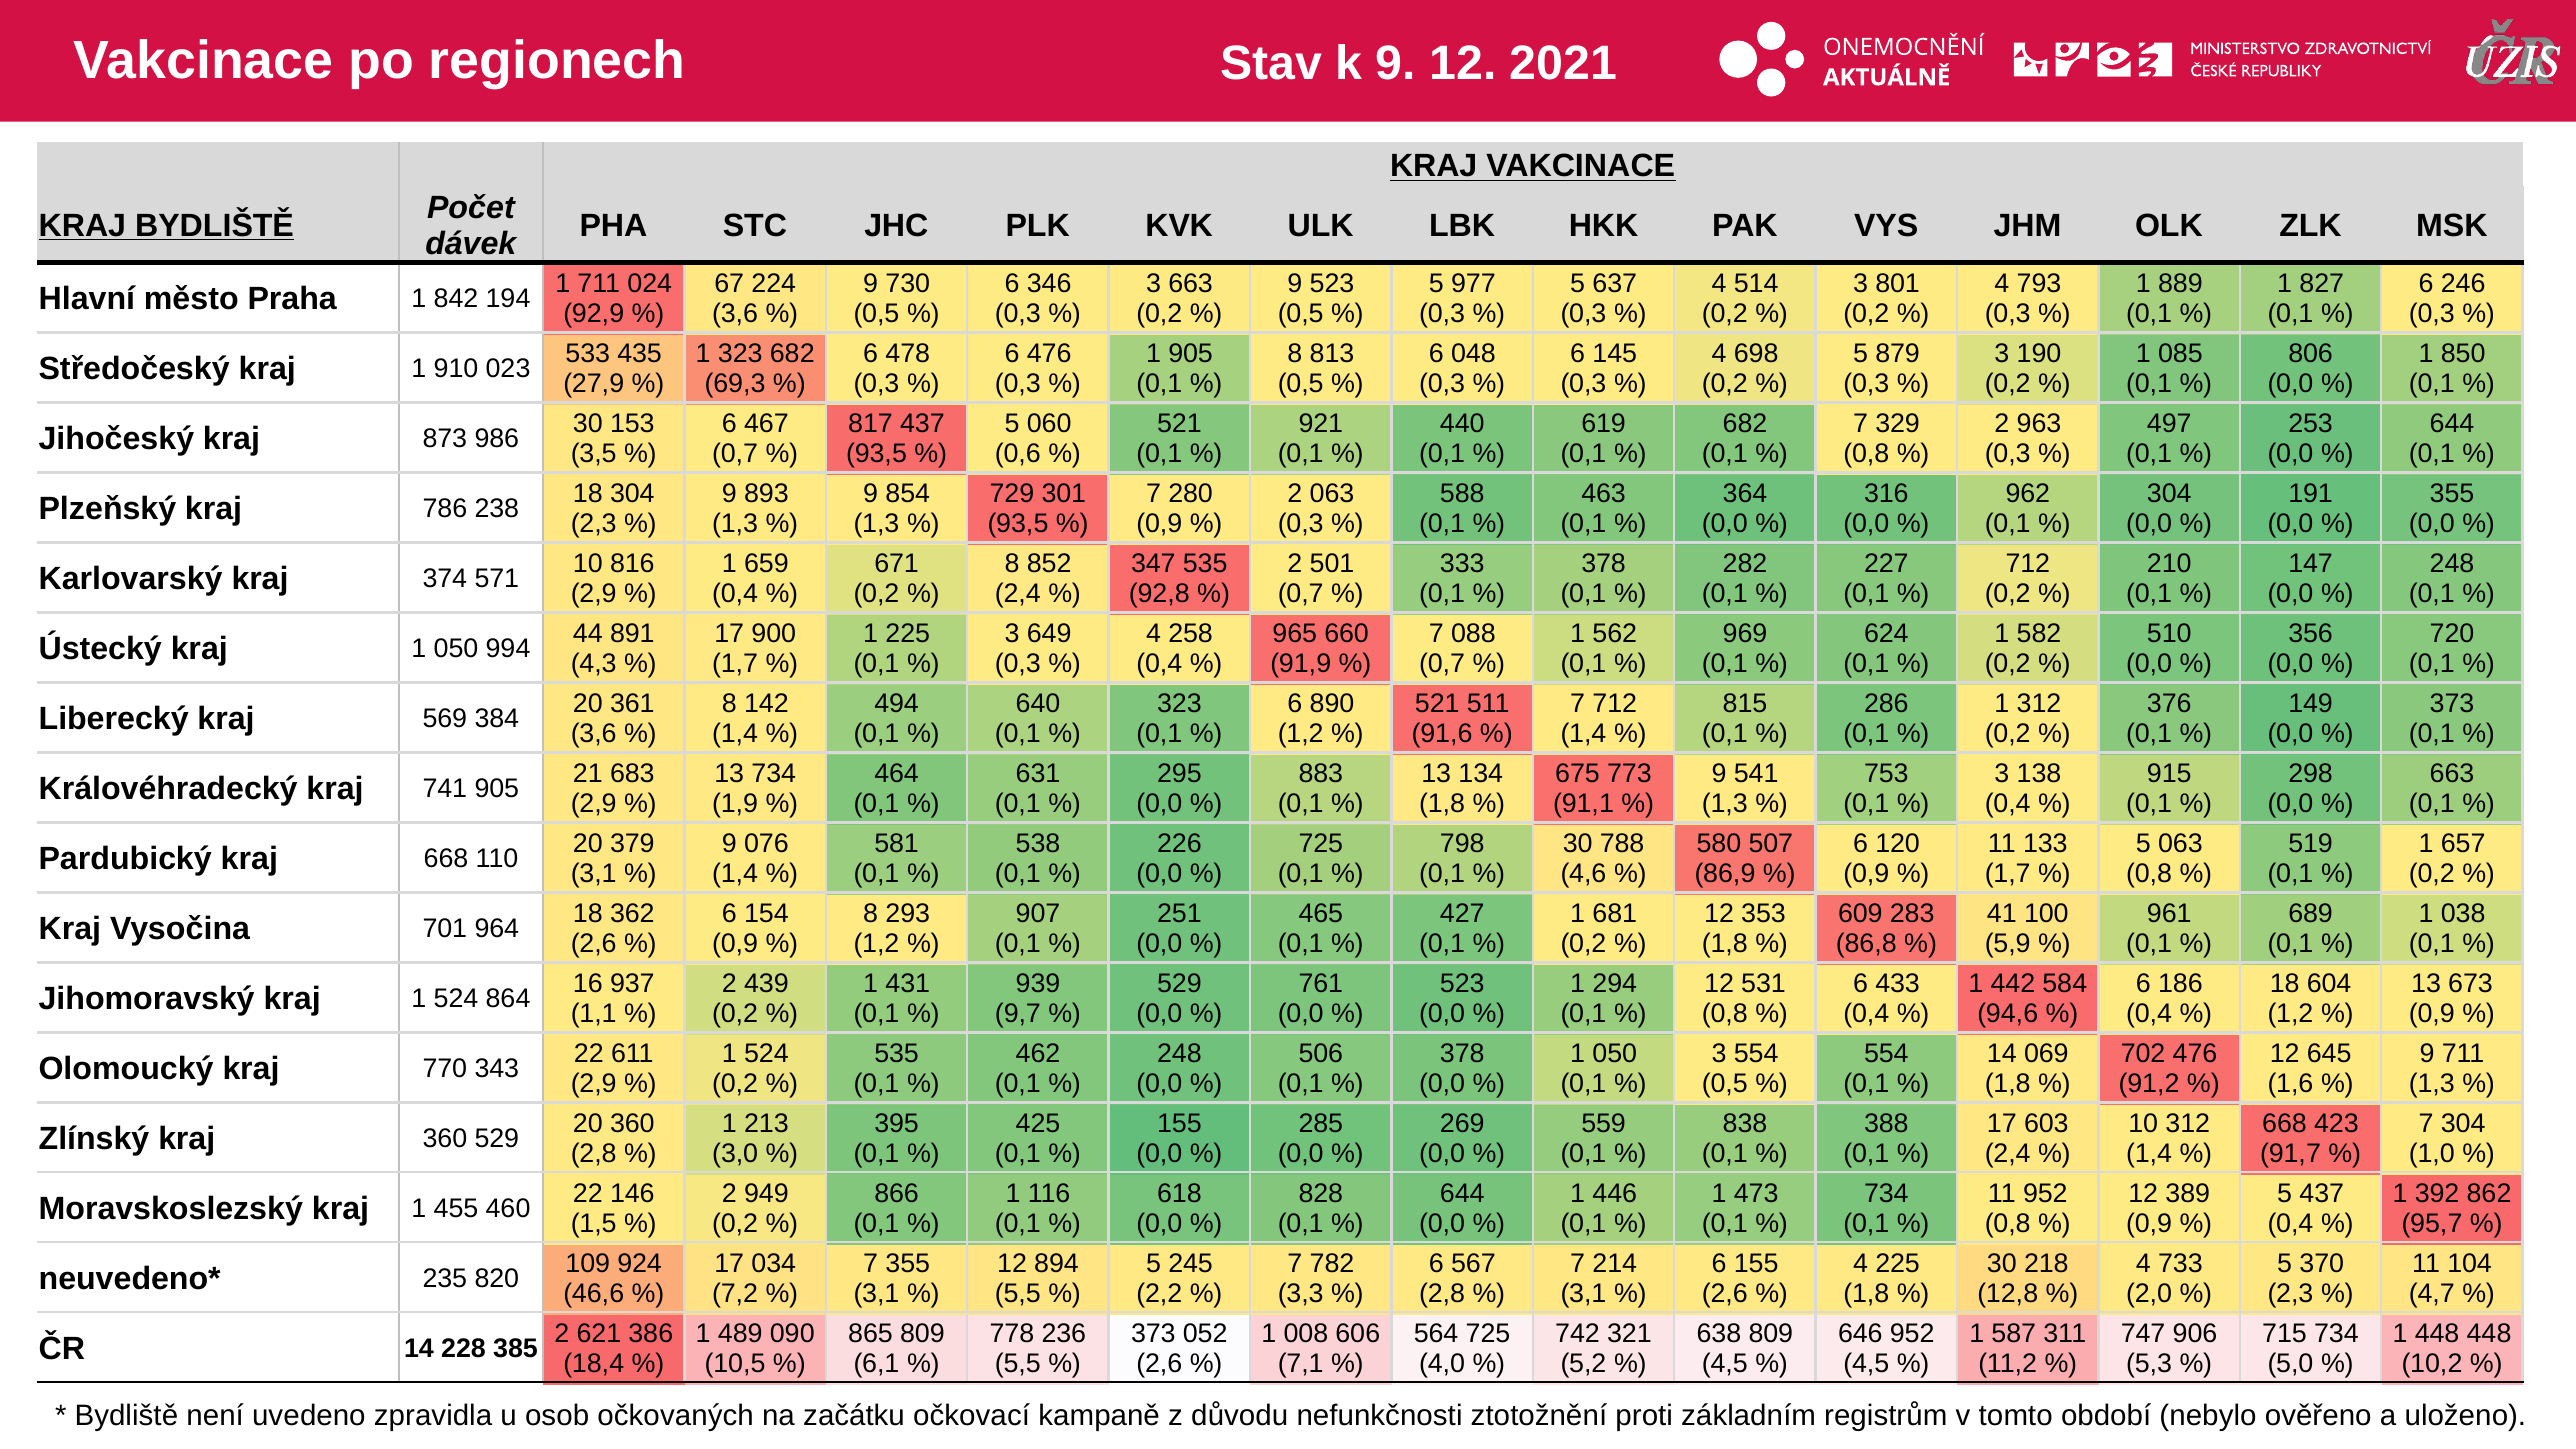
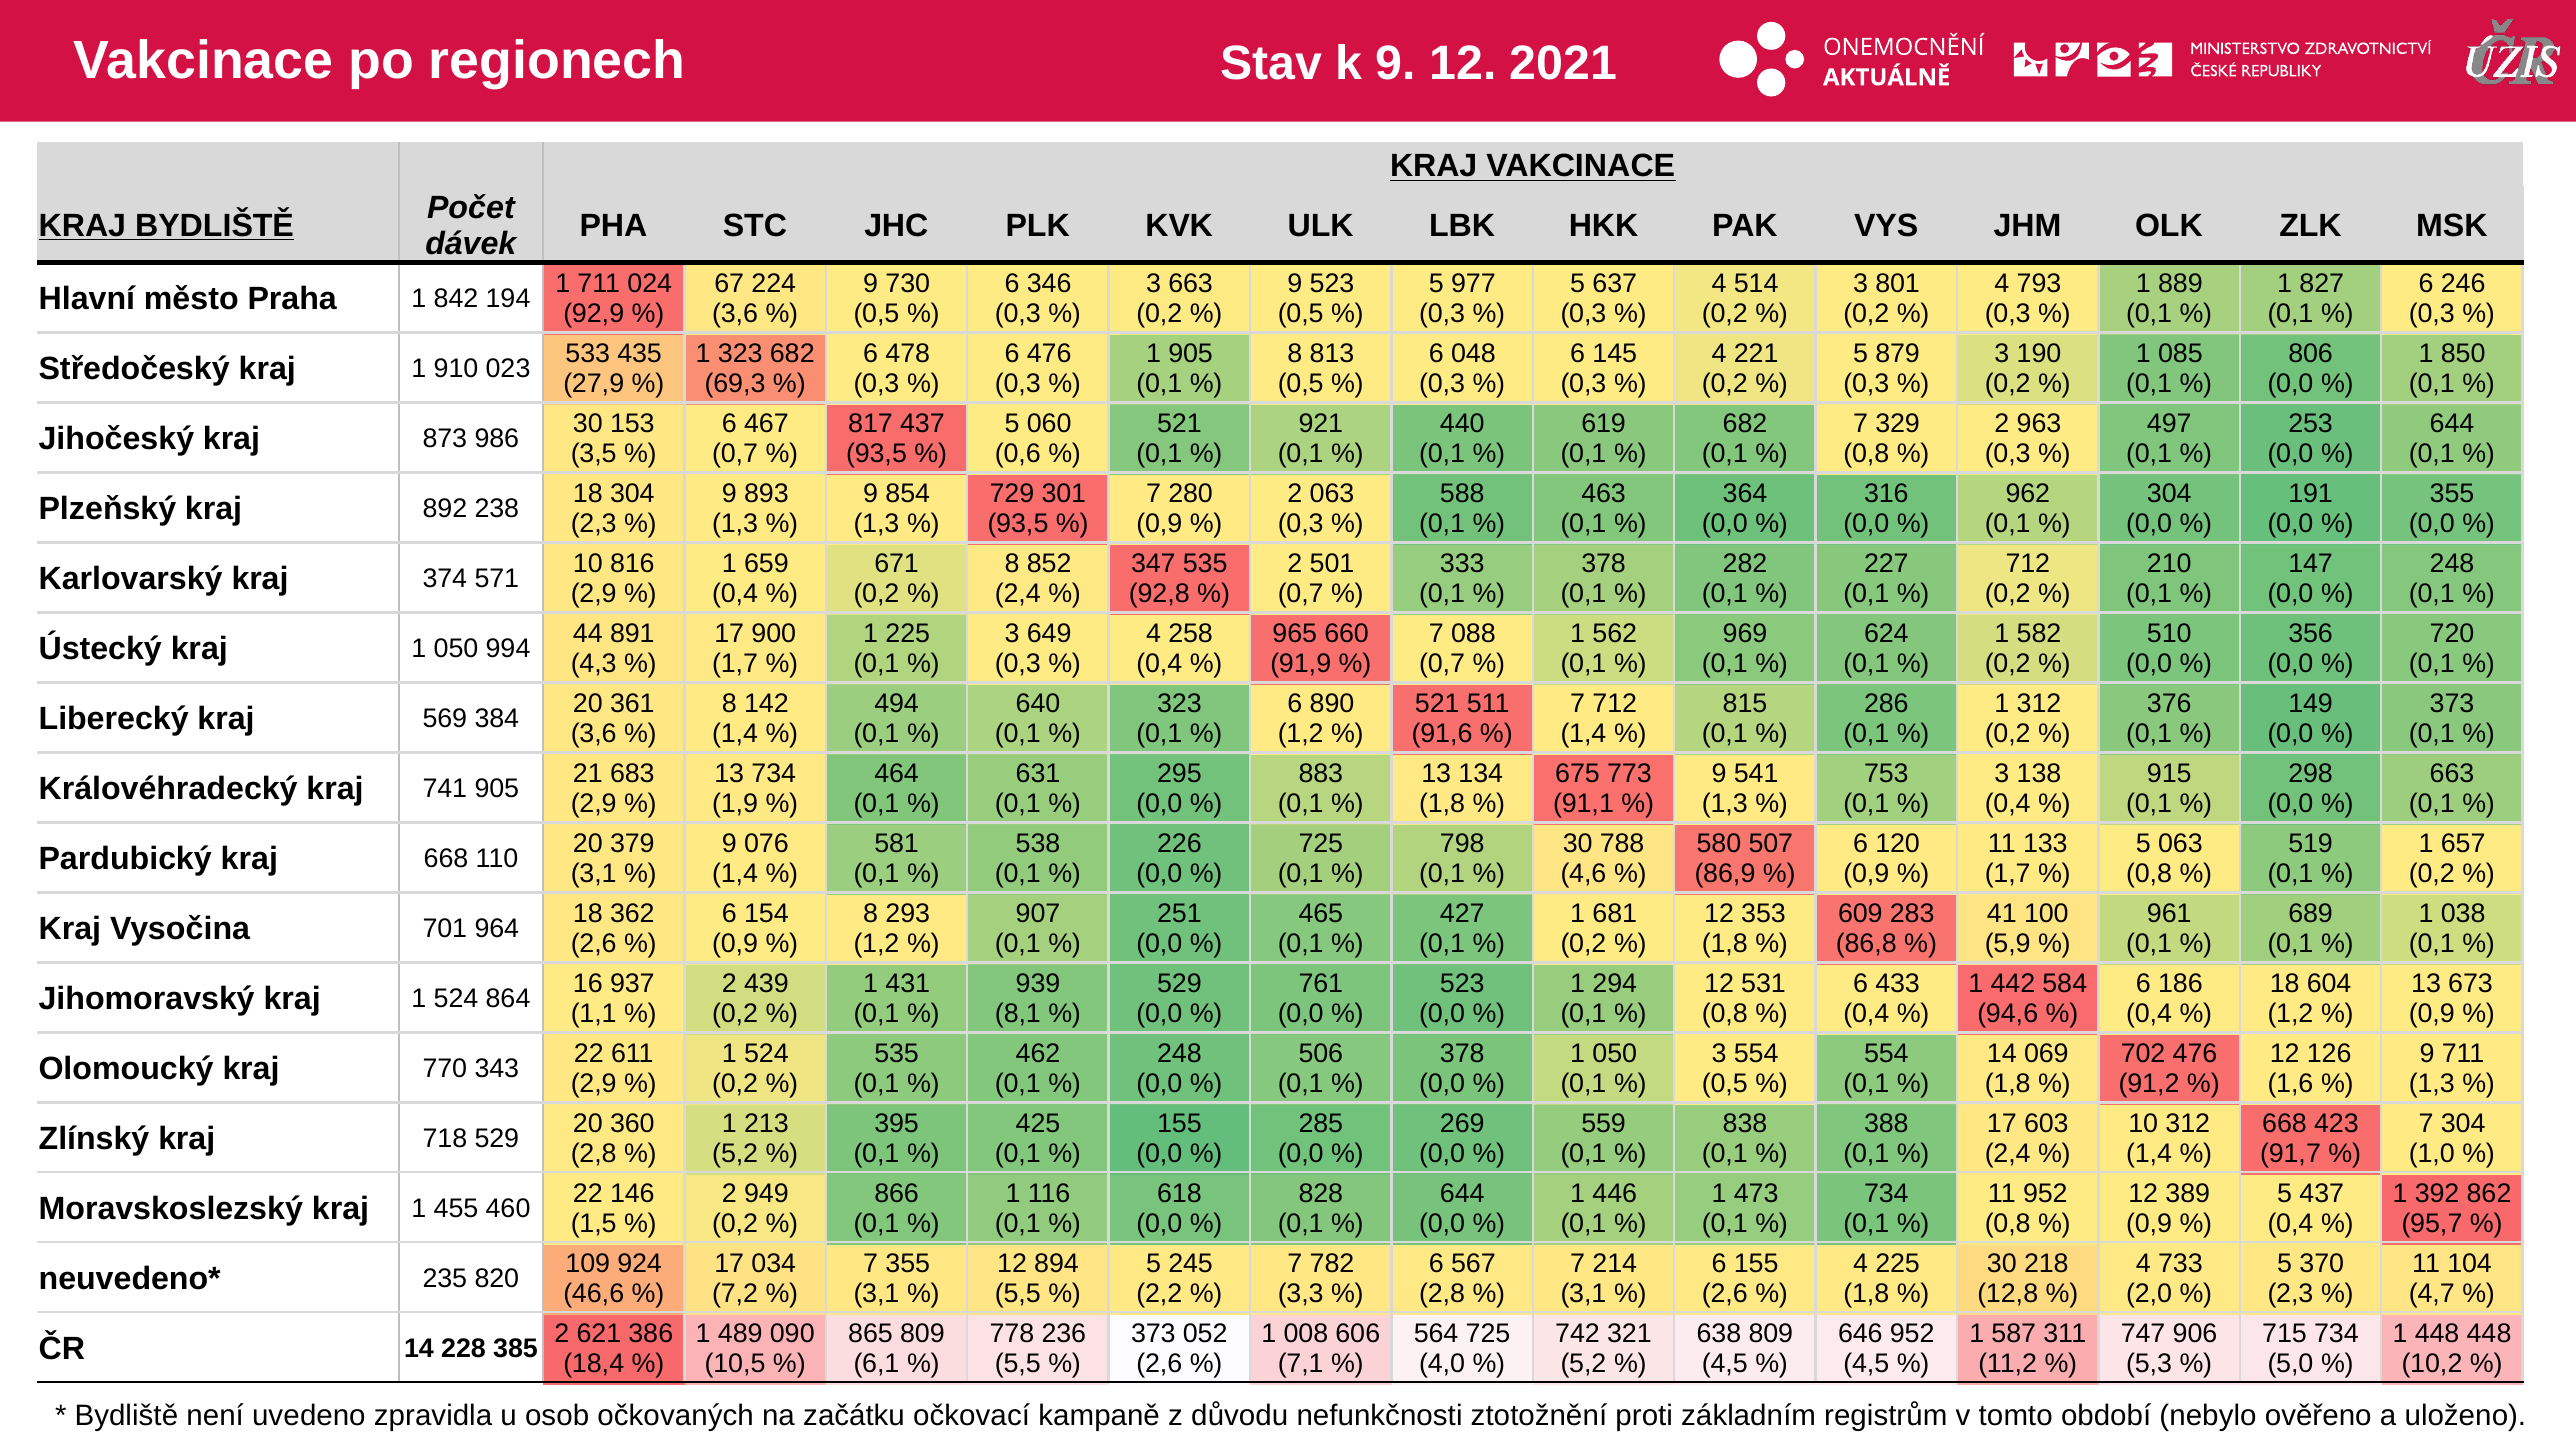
698: 698 -> 221
786: 786 -> 892
9,7: 9,7 -> 8,1
645: 645 -> 126
kraj 360: 360 -> 718
3,0 at (735, 1154): 3,0 -> 5,2
